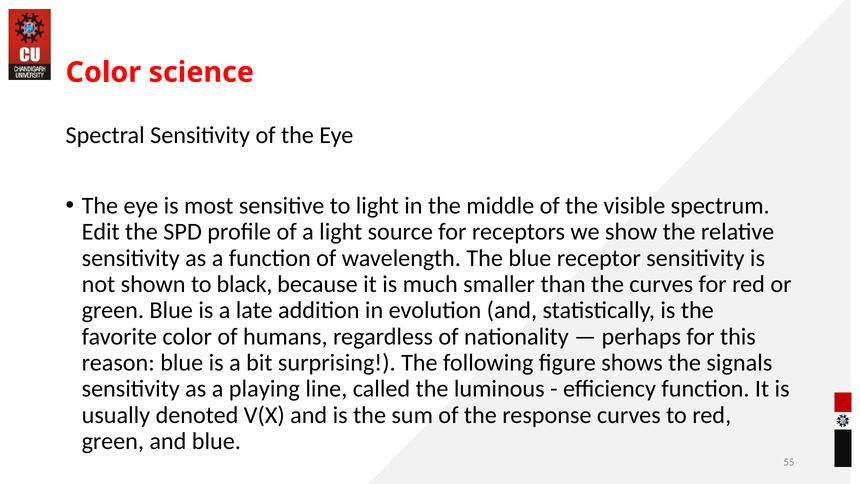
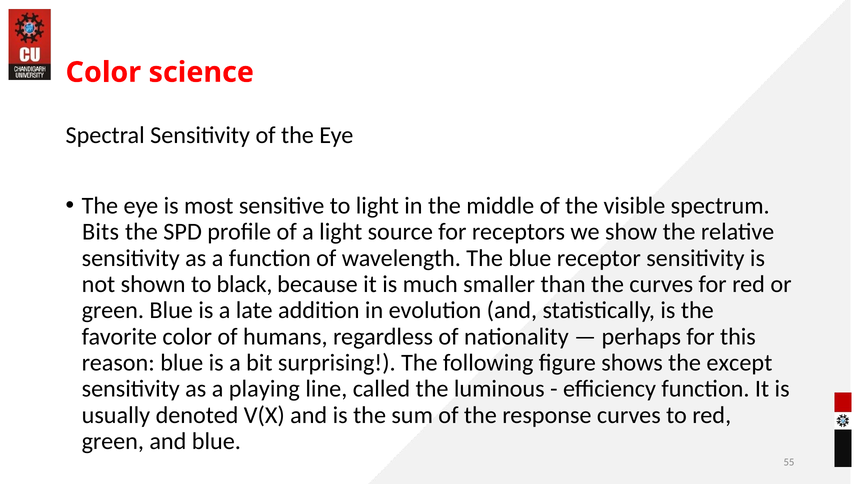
Edit: Edit -> Bits
signals: signals -> except
